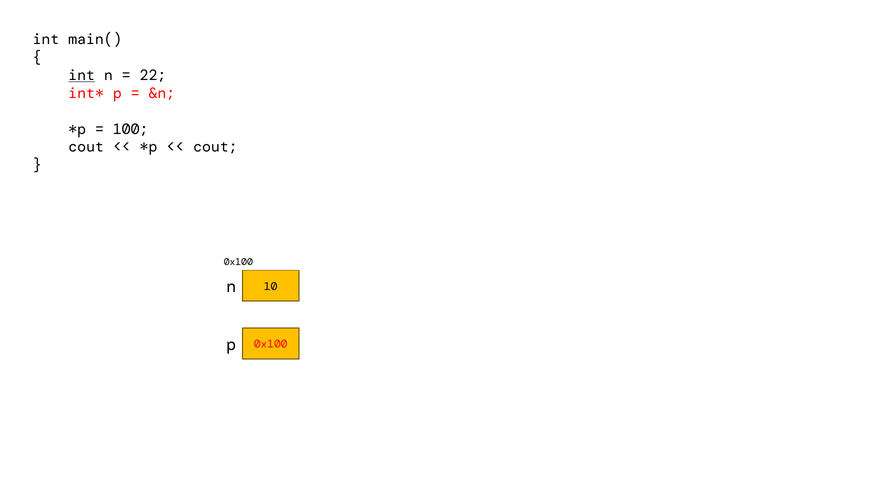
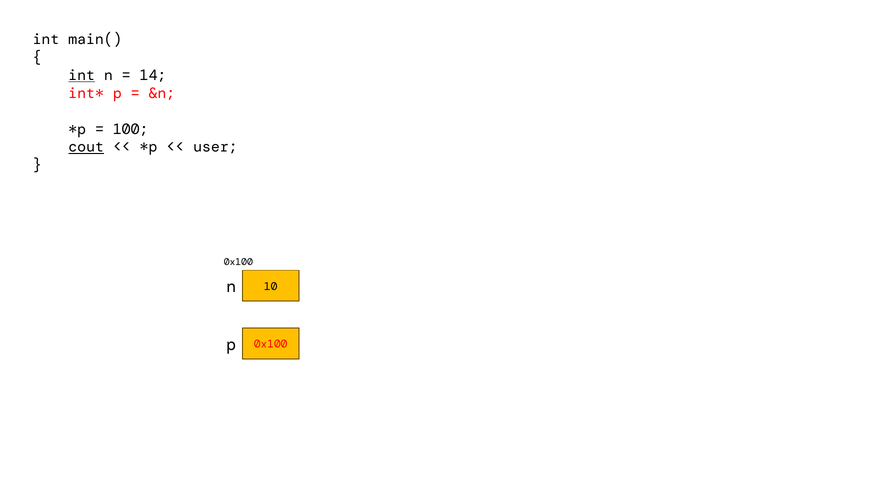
22: 22 -> 14
cout at (86, 147) underline: none -> present
cout at (215, 147): cout -> user
